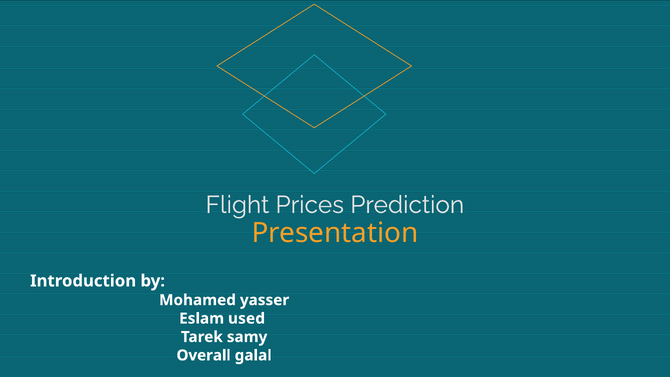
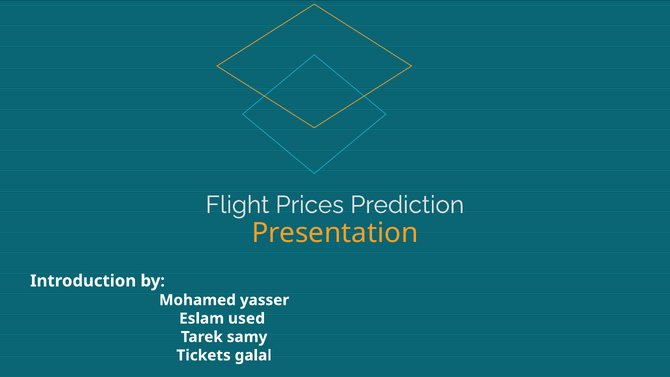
Overall: Overall -> Tickets
